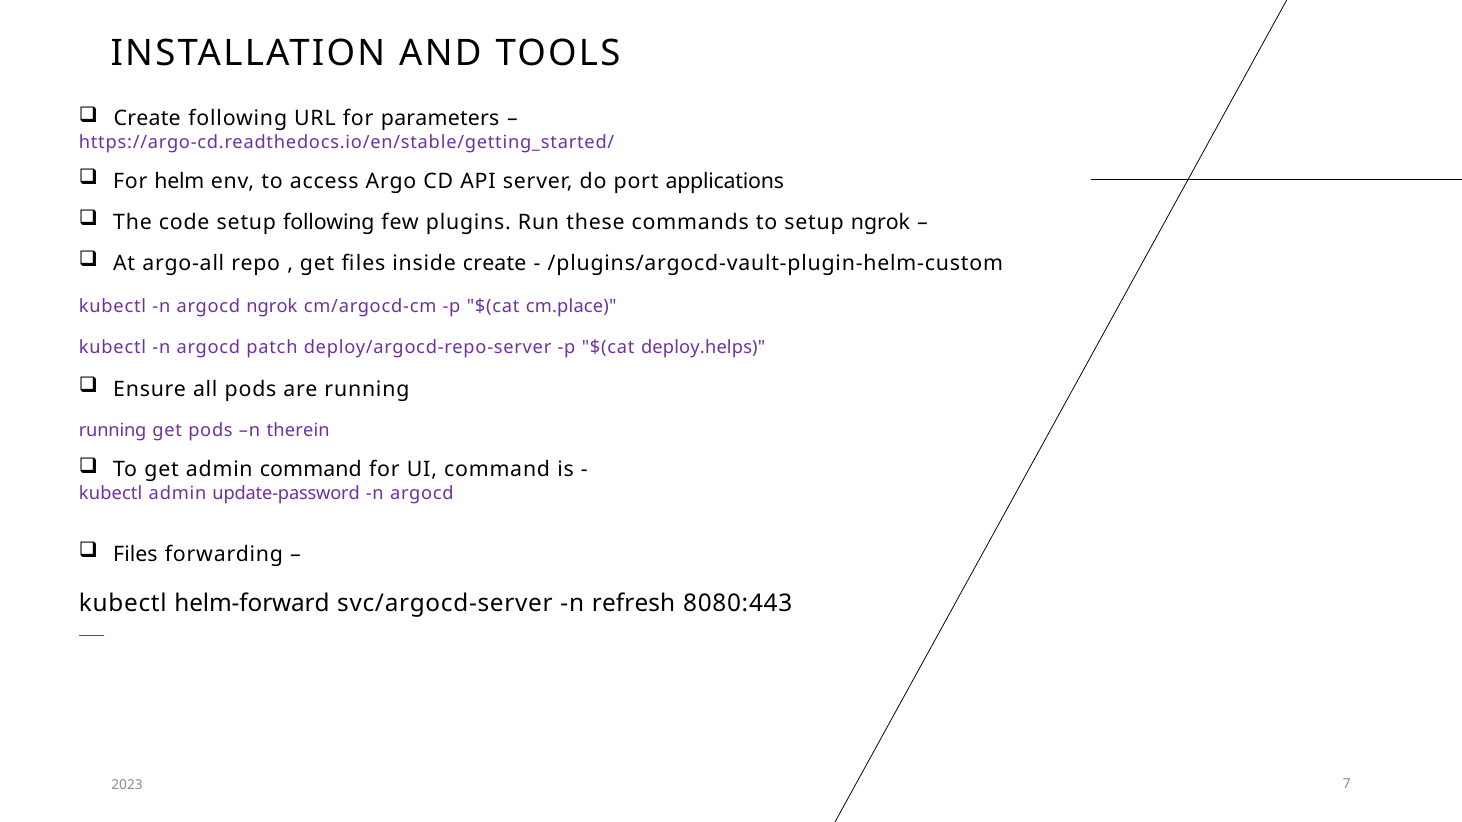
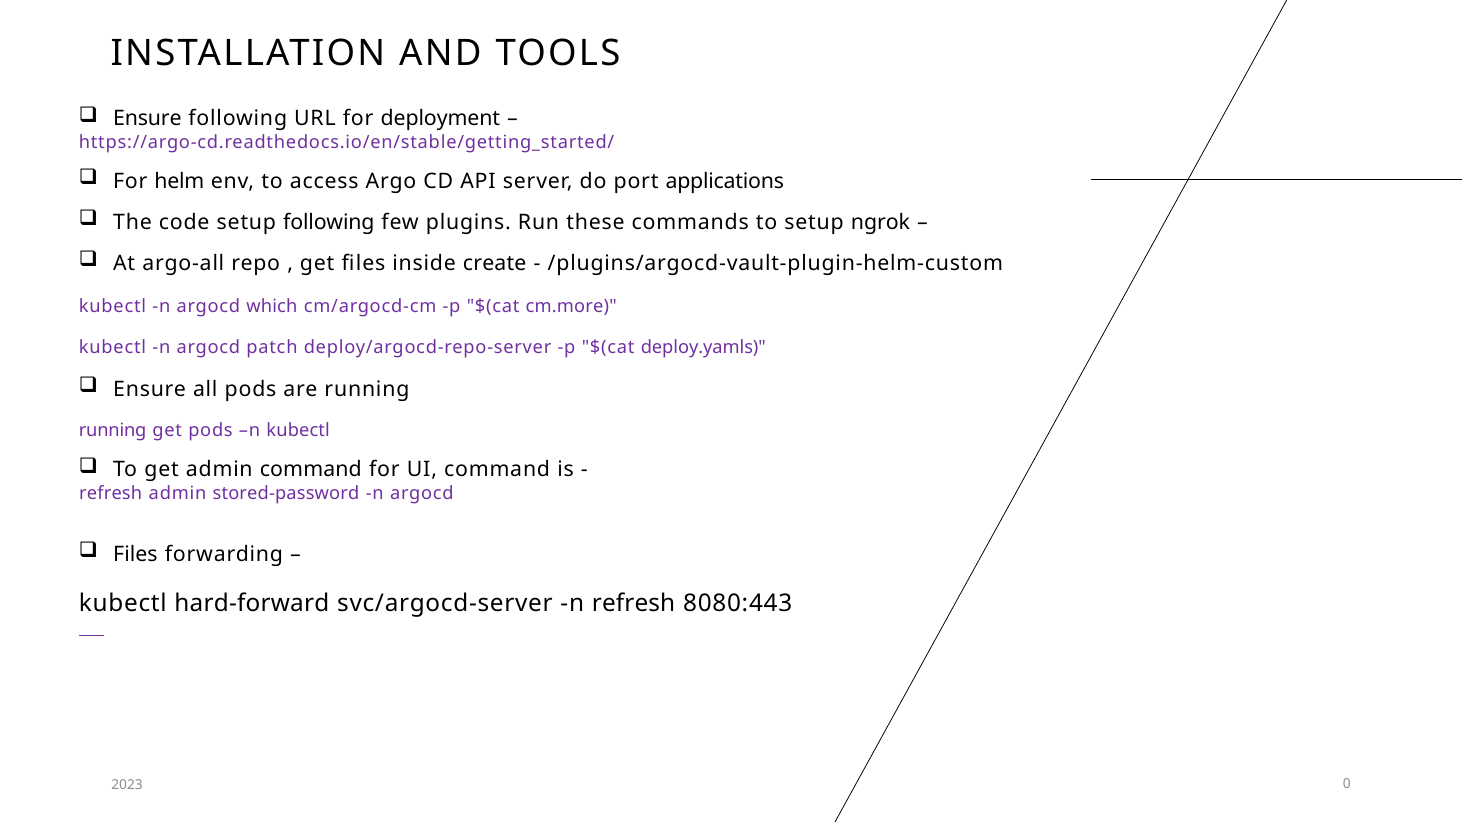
Create at (147, 119): Create -> Ensure
parameters: parameters -> deployment
argocd ngrok: ngrok -> which
cm.place: cm.place -> cm.more
deploy.helps: deploy.helps -> deploy.yamls
n therein: therein -> kubectl
kubectl at (111, 493): kubectl -> refresh
update-password: update-password -> stored-password
helm-forward: helm-forward -> hard-forward
7: 7 -> 0
